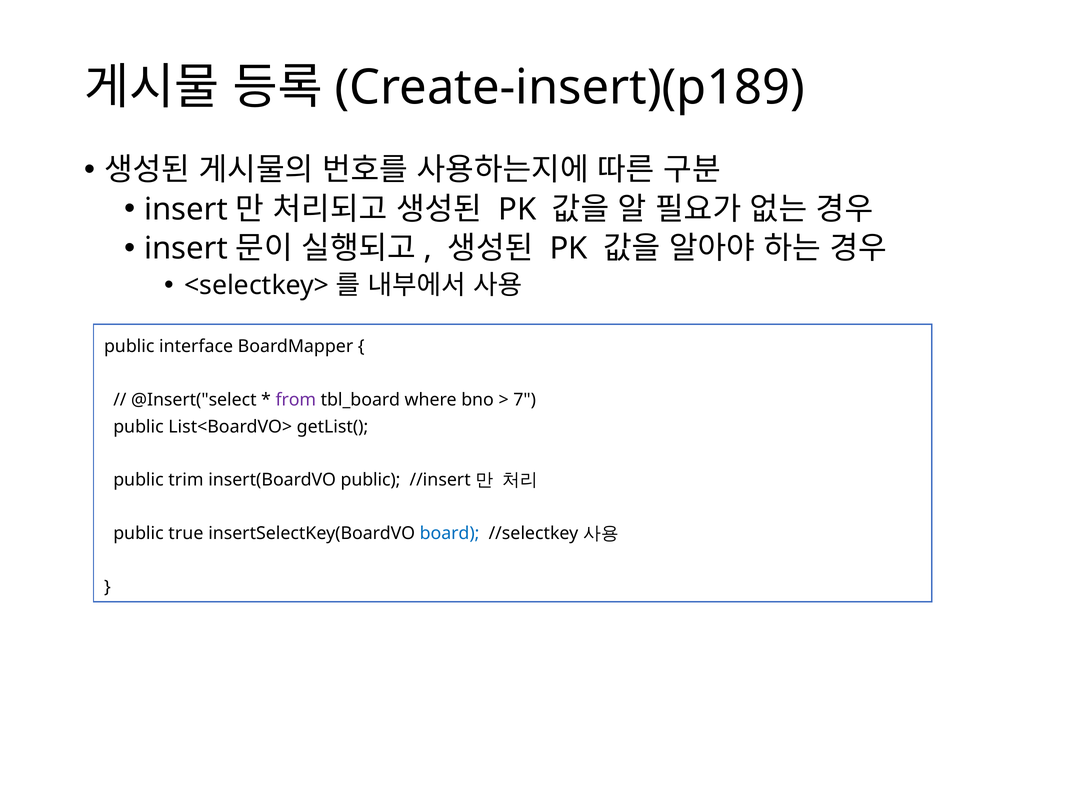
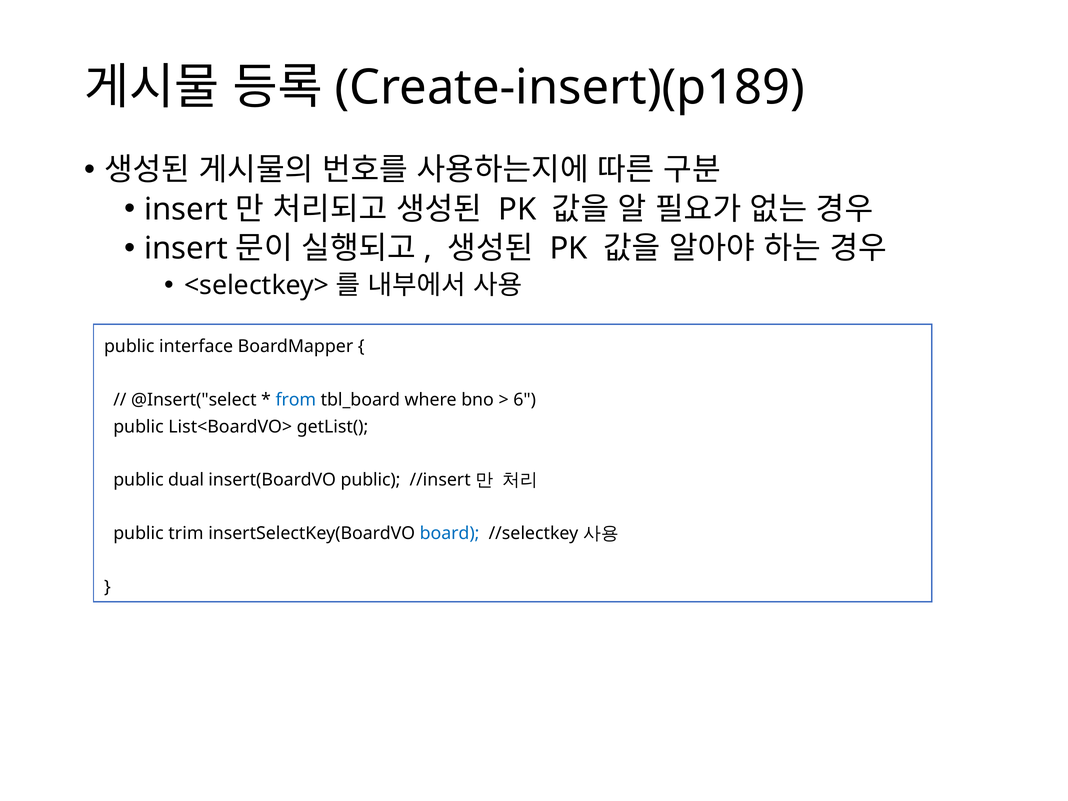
from colour: purple -> blue
7: 7 -> 6
trim: trim -> dual
true: true -> trim
